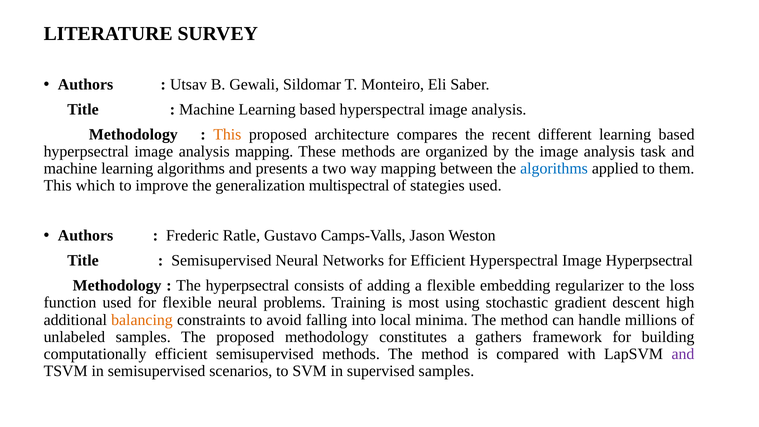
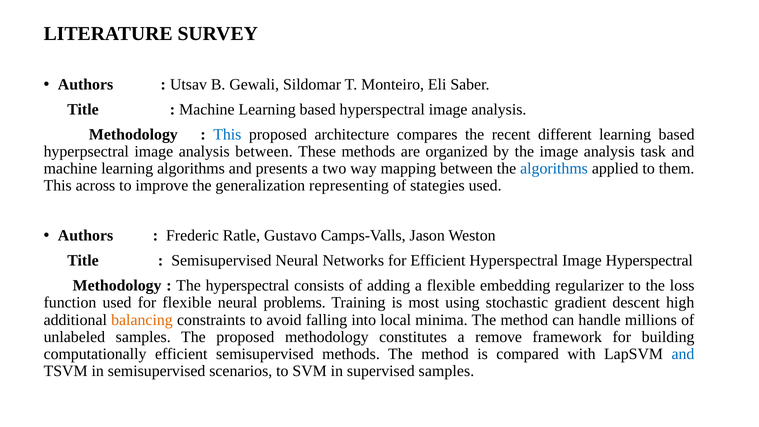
This at (227, 134) colour: orange -> blue
analysis mapping: mapping -> between
which: which -> across
multispectral: multispectral -> representing
Image Hyperpsectral: Hyperpsectral -> Hyperspectral
The hyperpsectral: hyperpsectral -> hyperspectral
gathers: gathers -> remove
and at (683, 354) colour: purple -> blue
